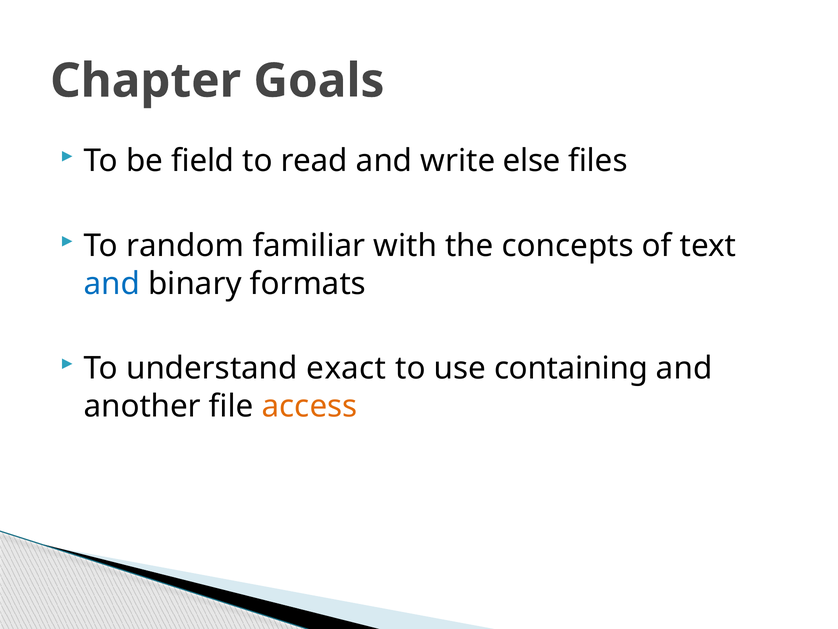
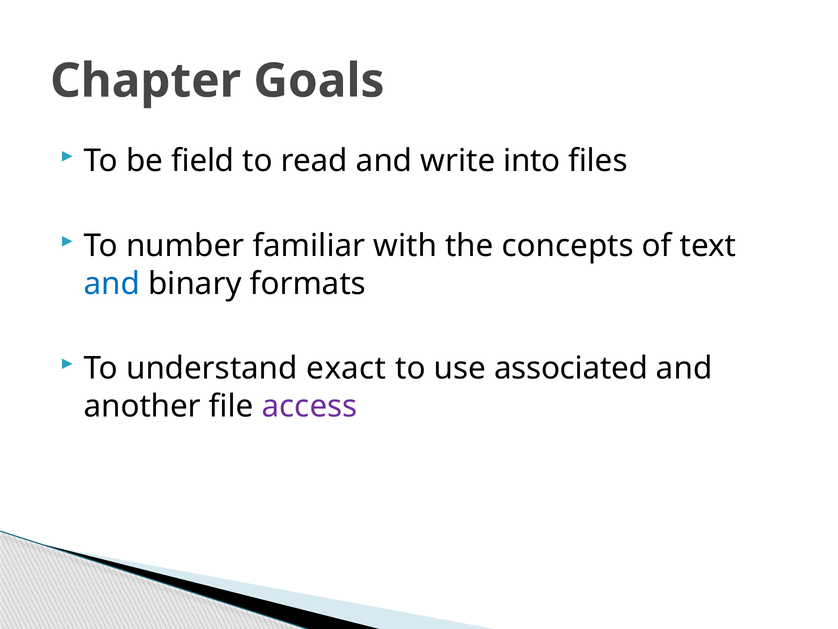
else: else -> into
random: random -> number
containing: containing -> associated
access colour: orange -> purple
